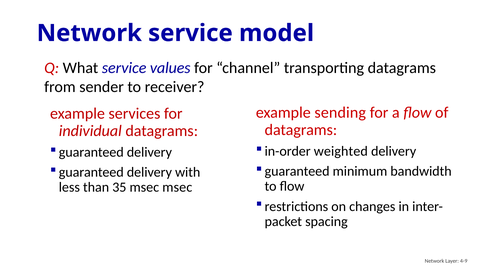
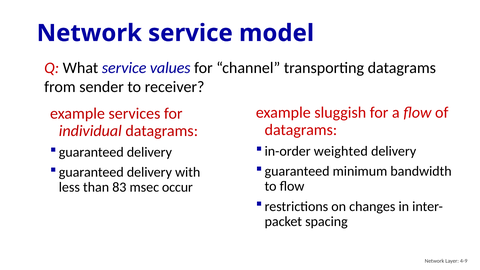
sending: sending -> sluggish
35: 35 -> 83
msec msec: msec -> occur
